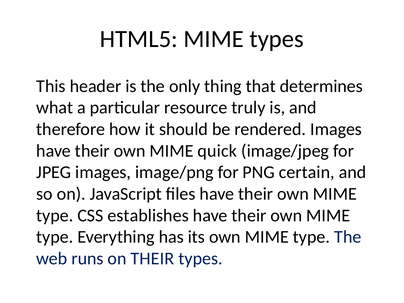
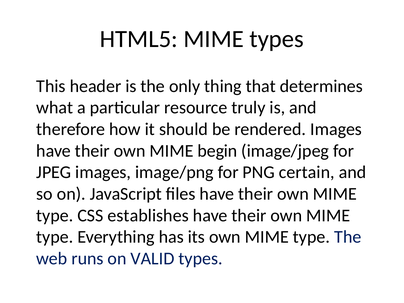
quick: quick -> begin
on THEIR: THEIR -> VALID
